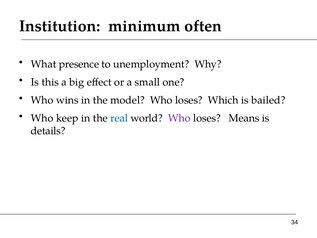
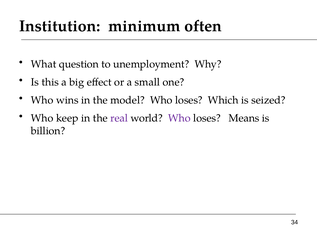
presence: presence -> question
bailed: bailed -> seized
real colour: blue -> purple
details: details -> billion
